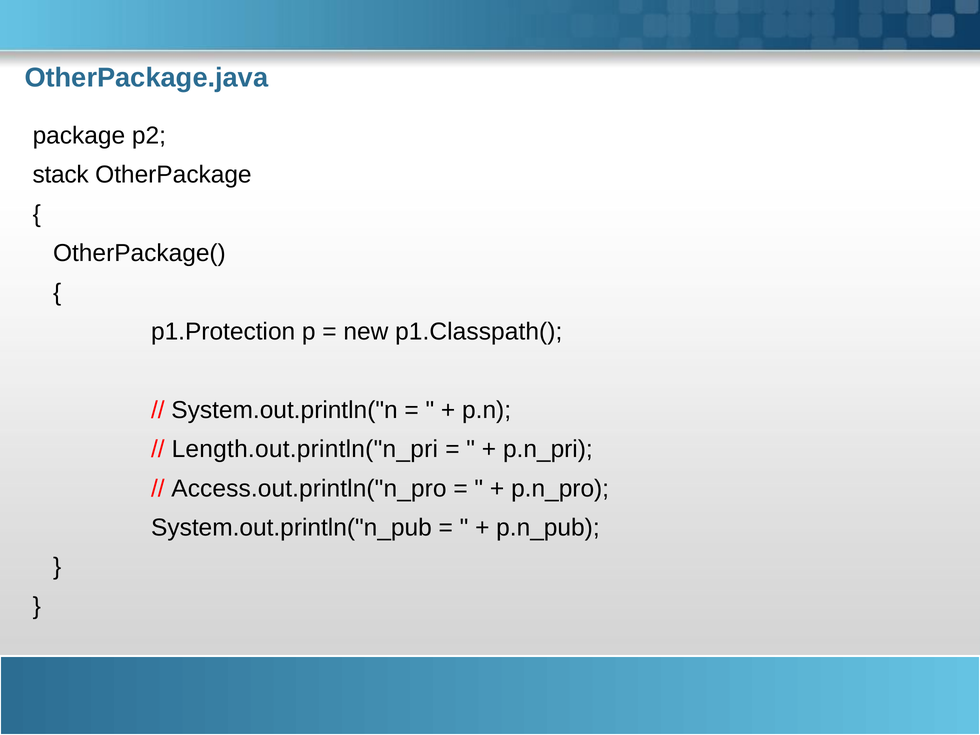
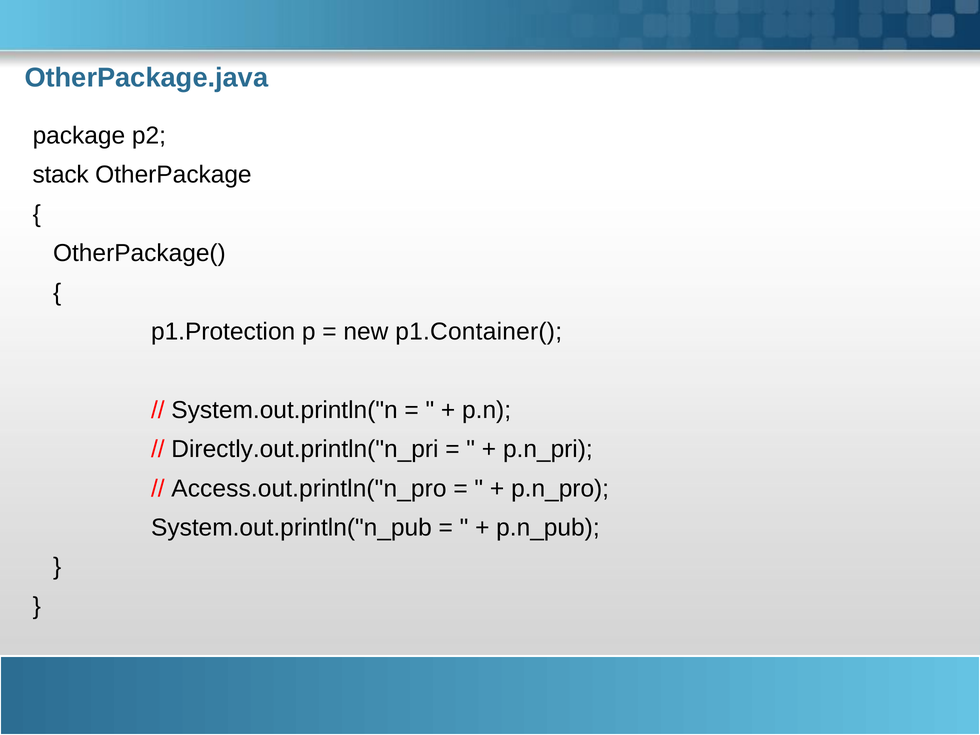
p1.Classpath(: p1.Classpath( -> p1.Container(
Length.out.println("n_pri: Length.out.println("n_pri -> Directly.out.println("n_pri
